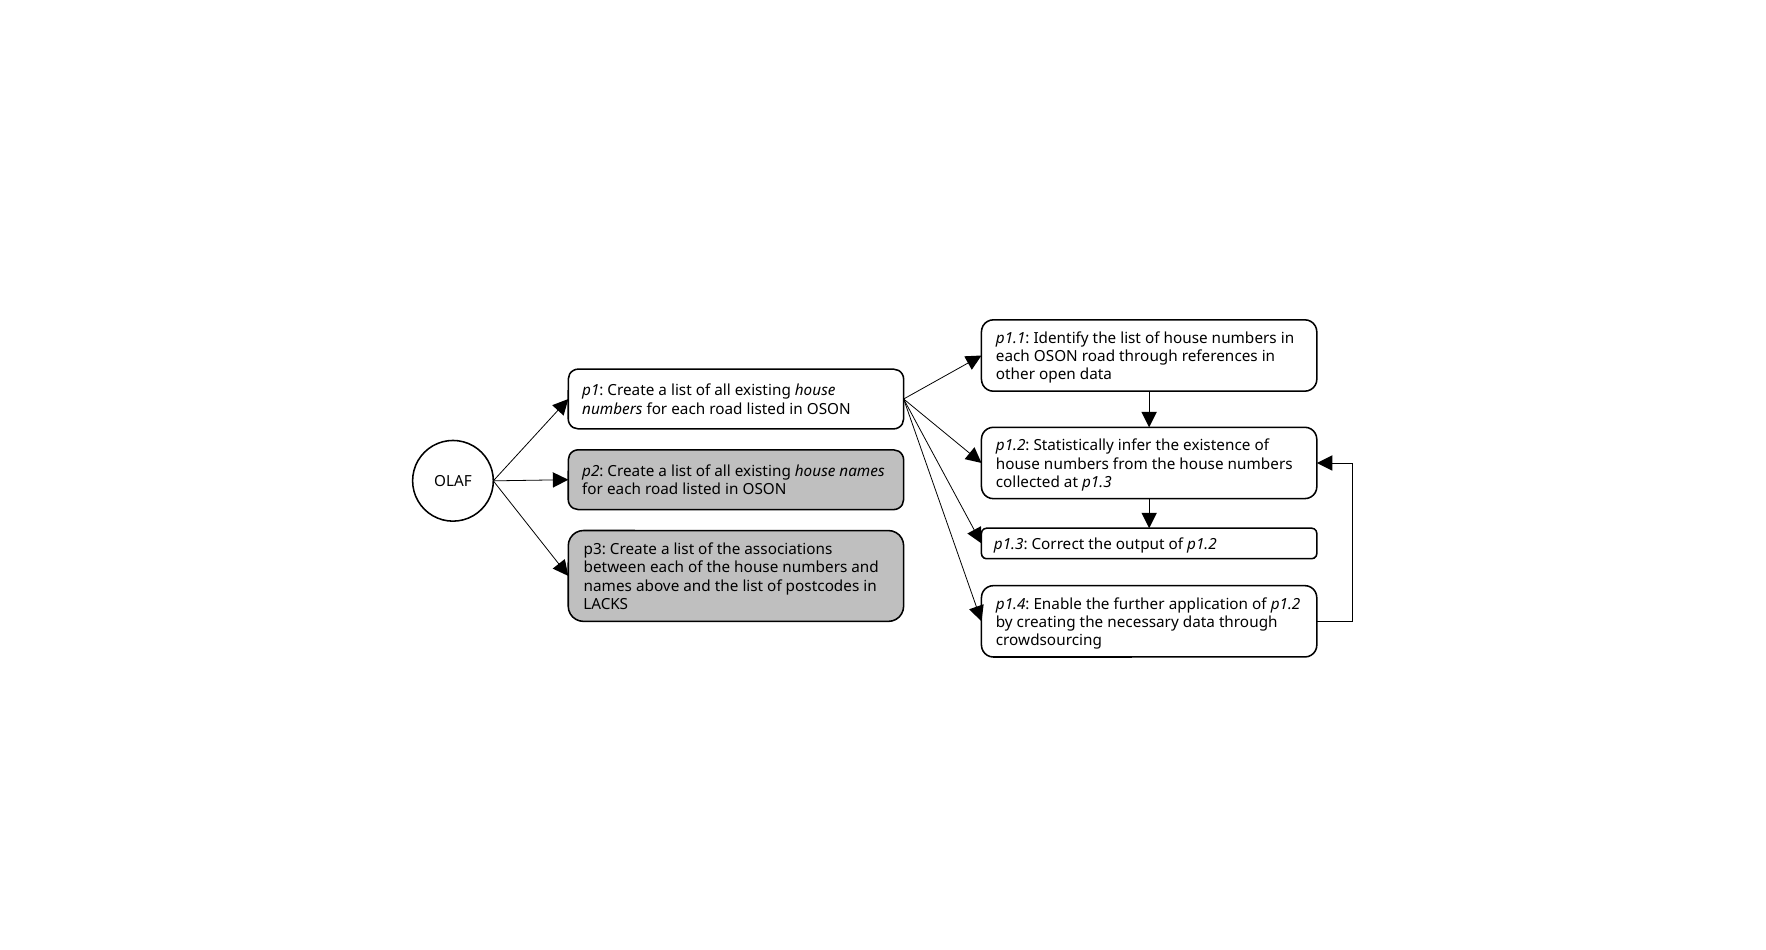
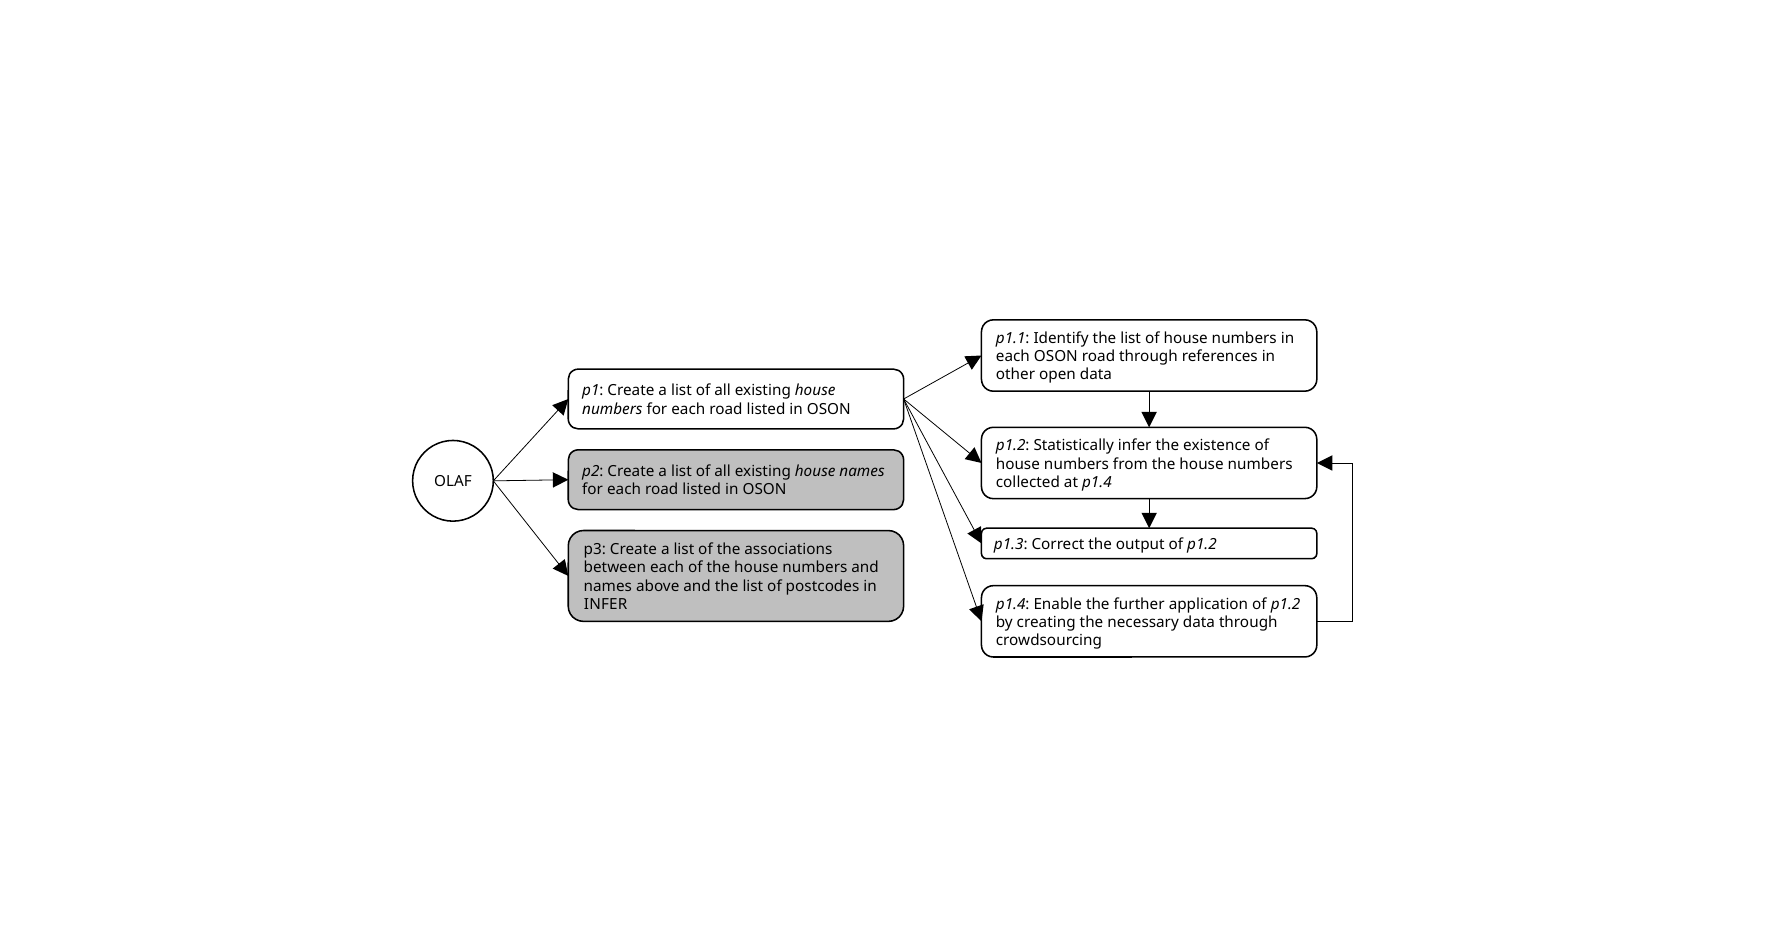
at p1.3: p1.3 -> p1.4
LACKS at (606, 605): LACKS -> INFER
